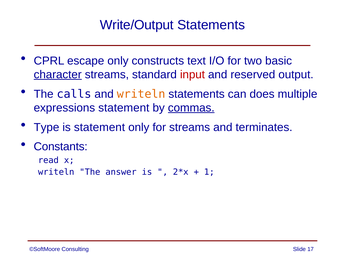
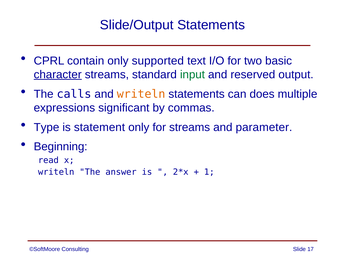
Write/Output: Write/Output -> Slide/Output
escape: escape -> contain
constructs: constructs -> supported
input colour: red -> green
expressions statement: statement -> significant
commas underline: present -> none
terminates: terminates -> parameter
Constants: Constants -> Beginning
